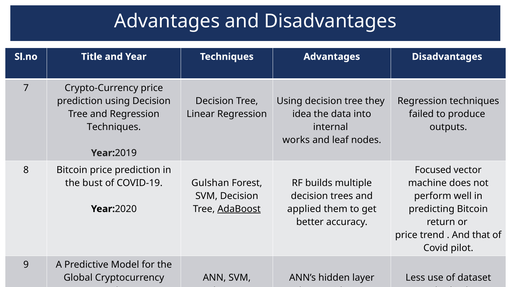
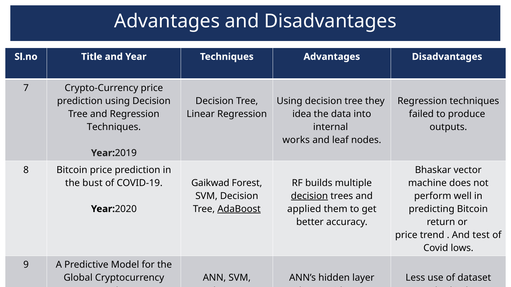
Focused: Focused -> Bhaskar
Gulshan: Gulshan -> Gaikwad
decision at (309, 196) underline: none -> present
that: that -> test
pilot: pilot -> lows
